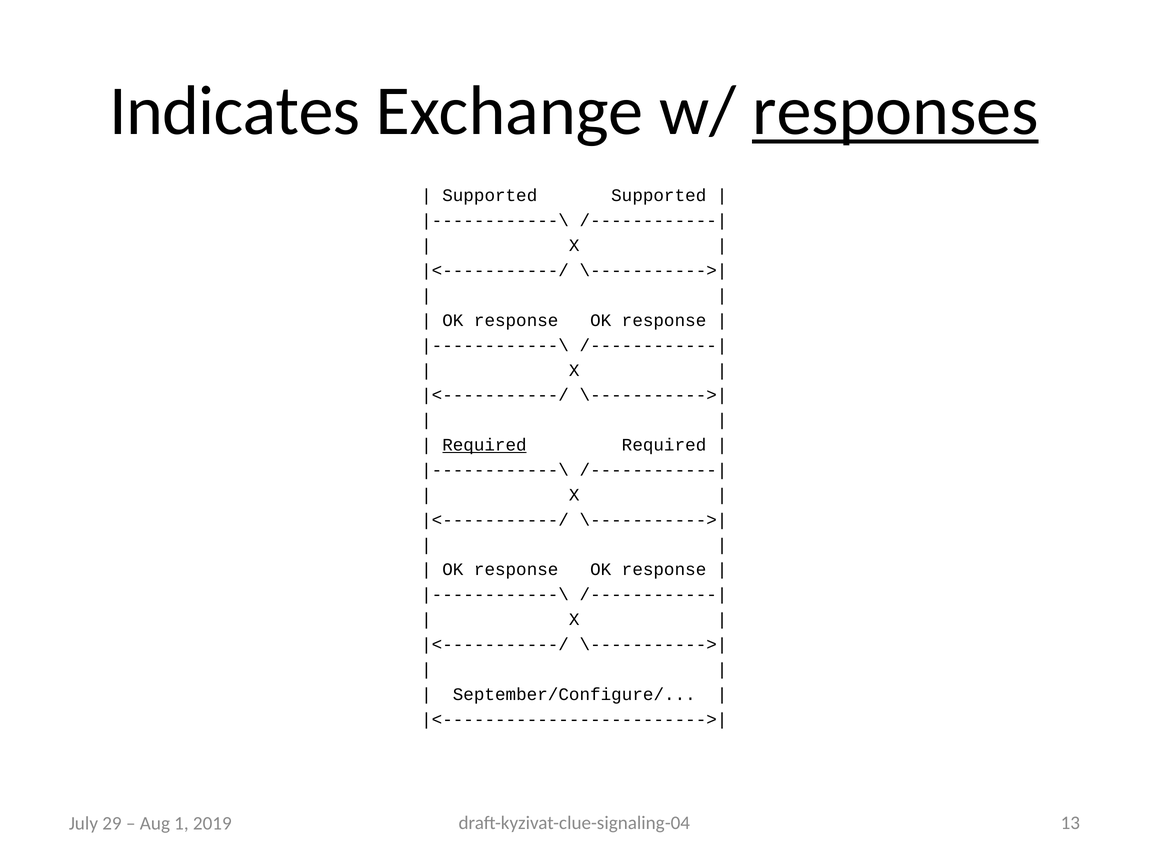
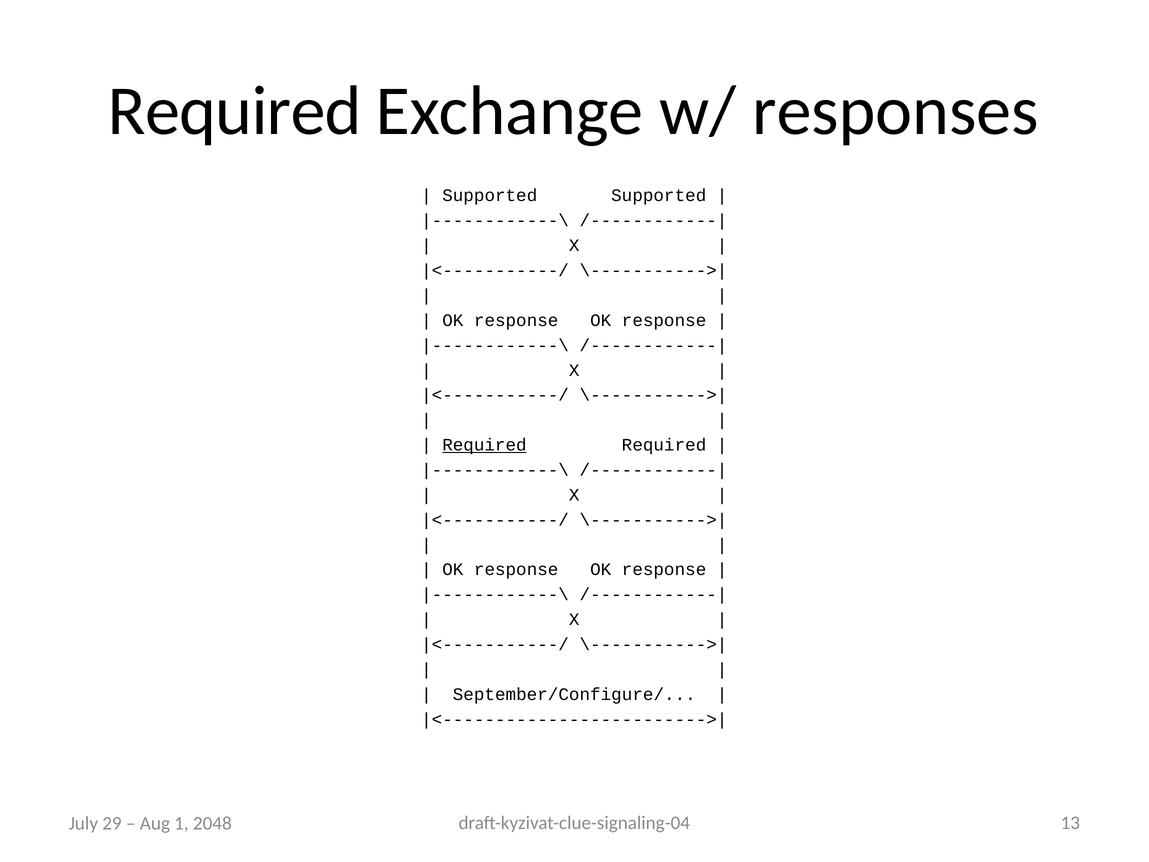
Indicates at (235, 111): Indicates -> Required
responses underline: present -> none
2019: 2019 -> 2048
